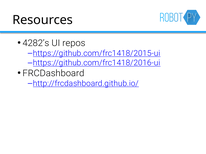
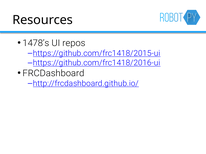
4282’s: 4282’s -> 1478’s
